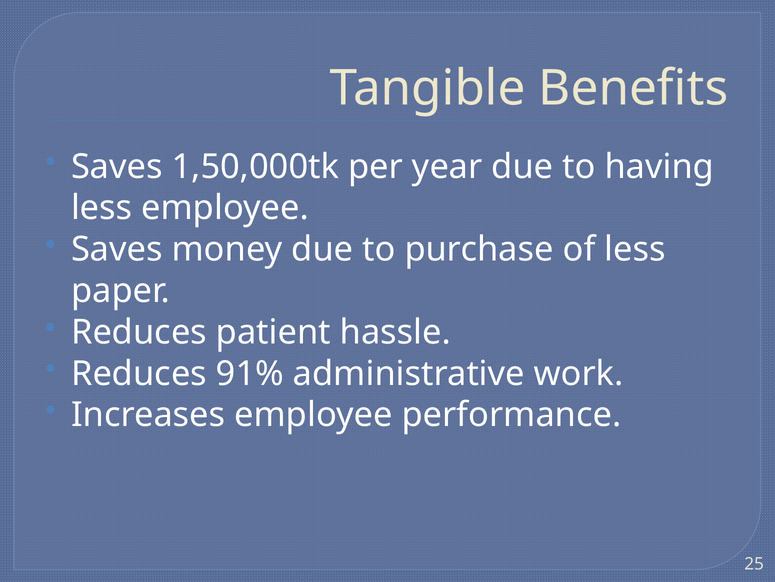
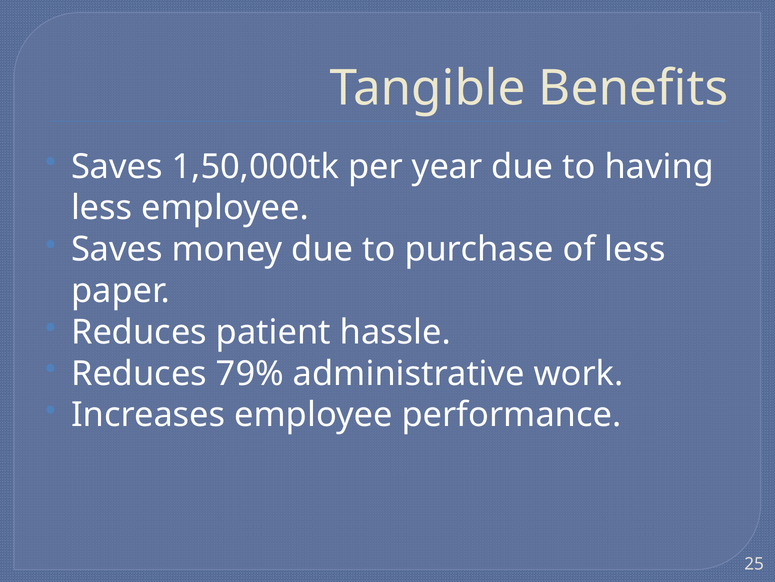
91%: 91% -> 79%
